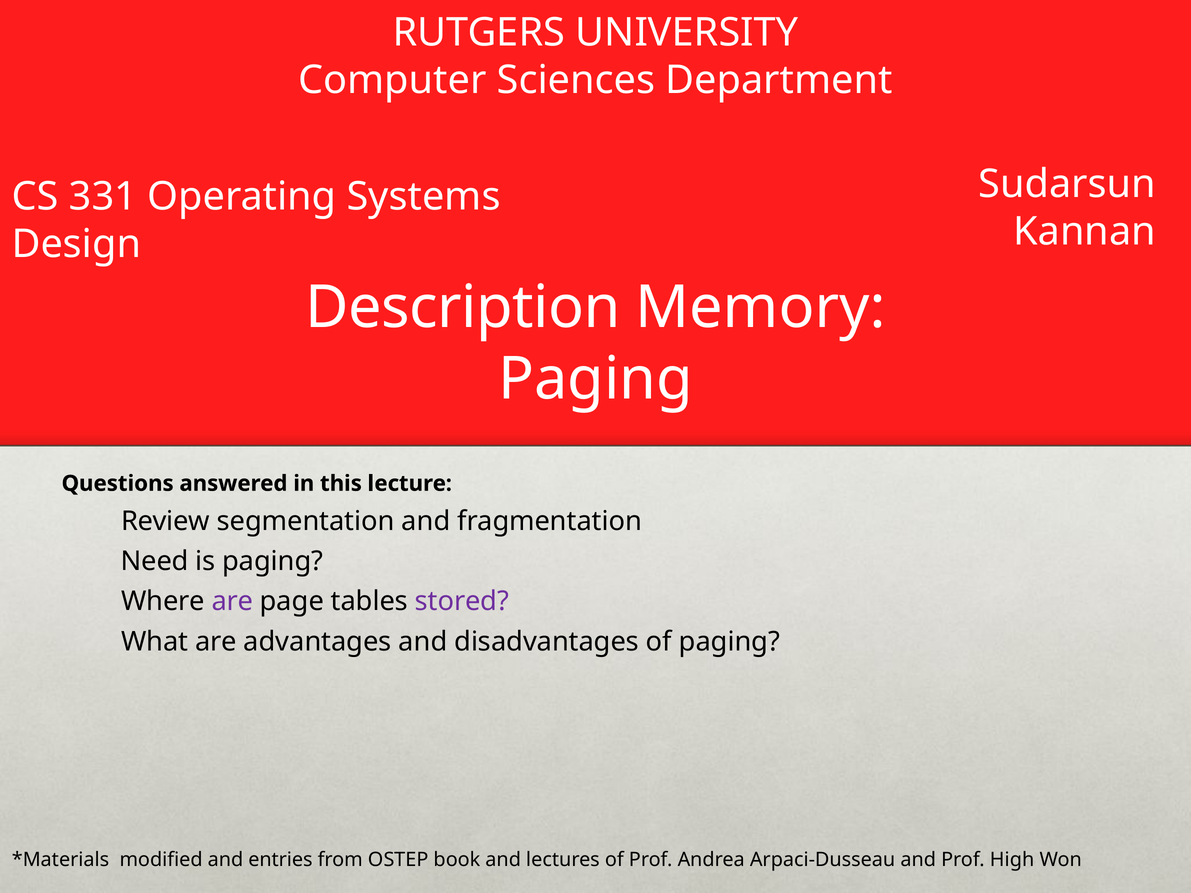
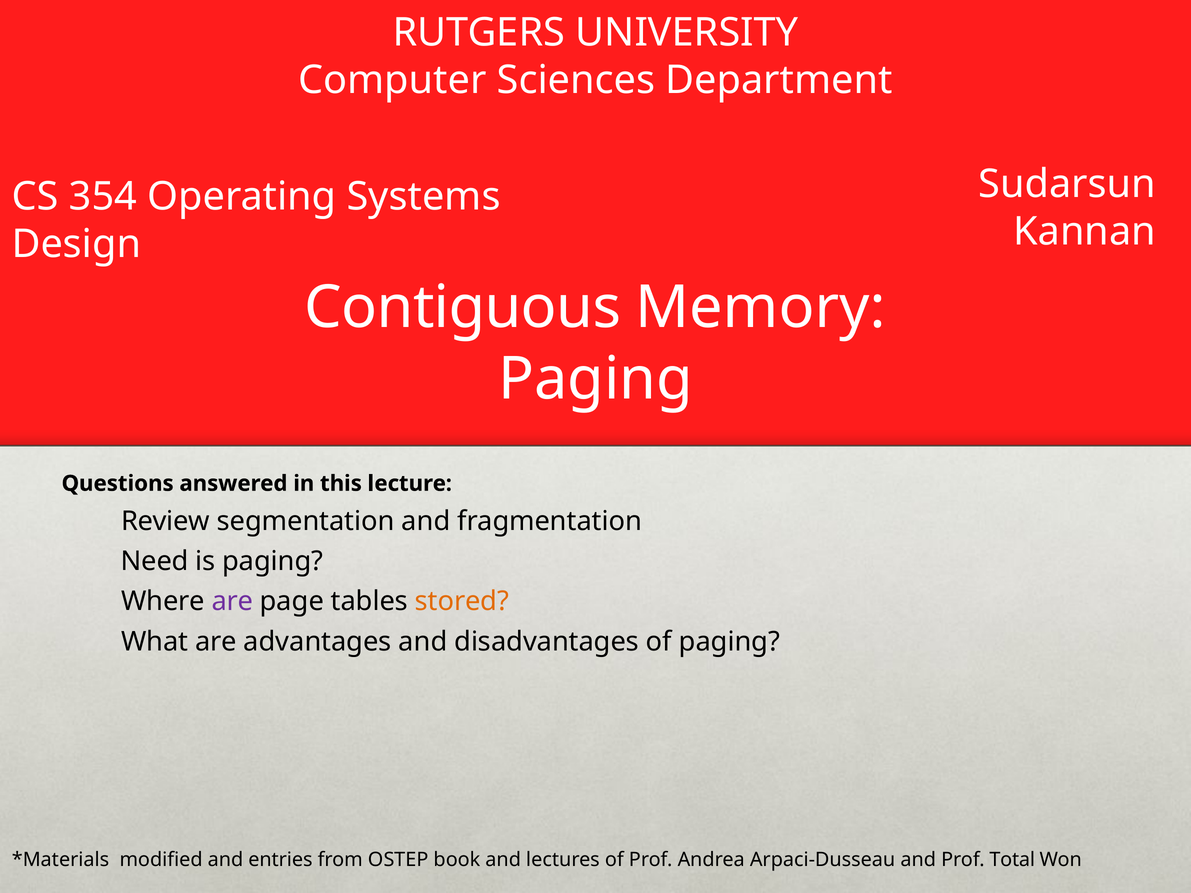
331: 331 -> 354
Description: Description -> Contiguous
stored colour: purple -> orange
High: High -> Total
